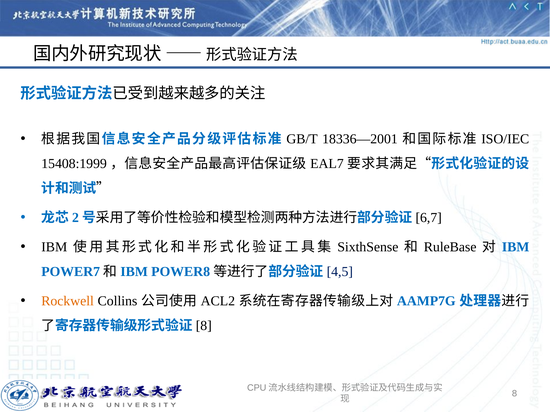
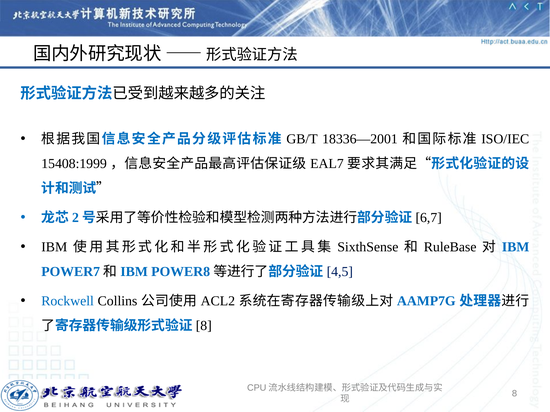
Rockwell colour: orange -> blue
